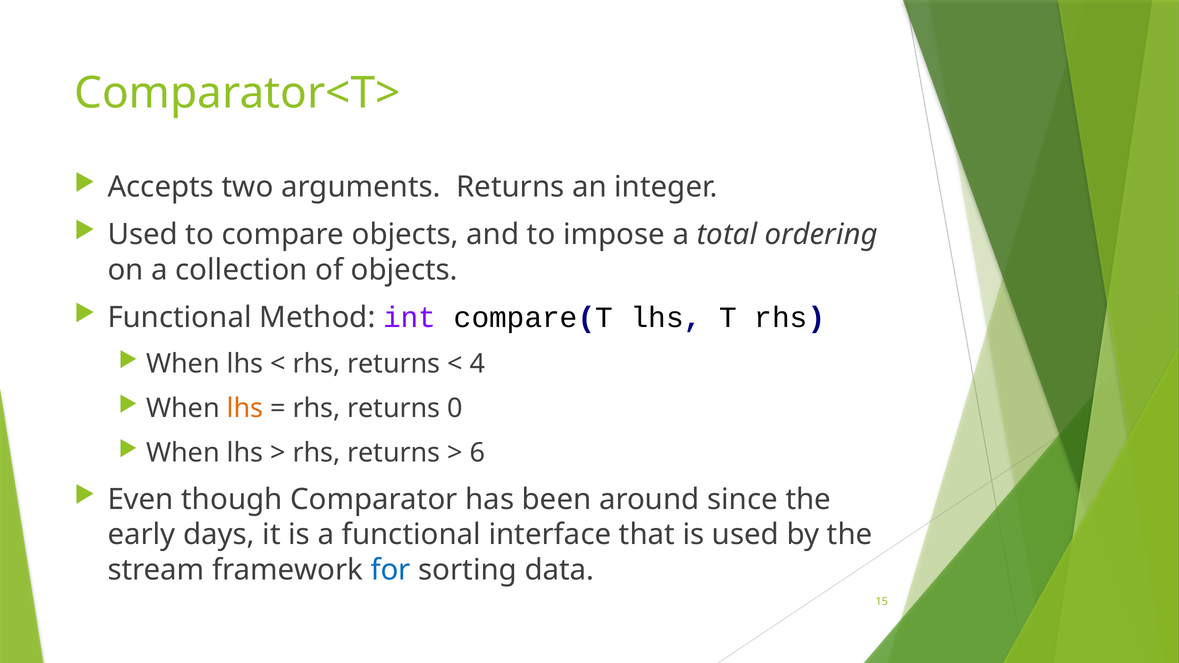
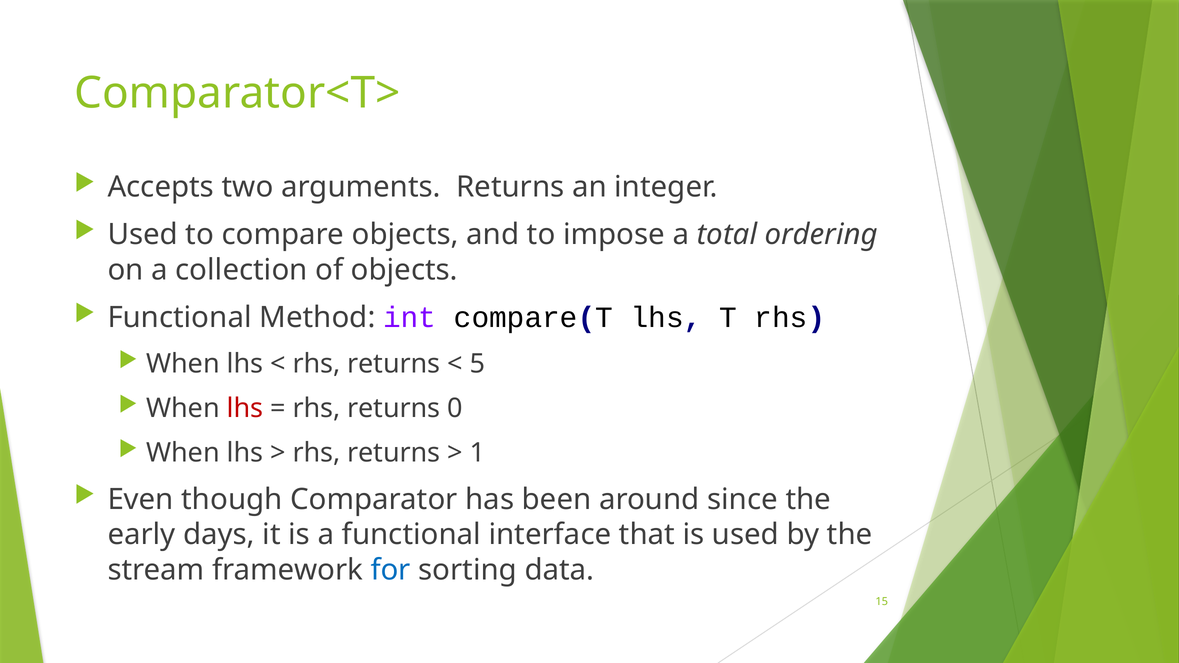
4: 4 -> 5
lhs at (245, 408) colour: orange -> red
6: 6 -> 1
